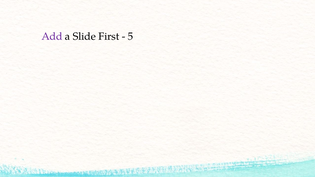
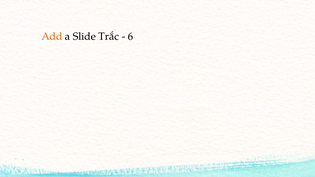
Add colour: purple -> orange
First: First -> Trắc
5: 5 -> 6
